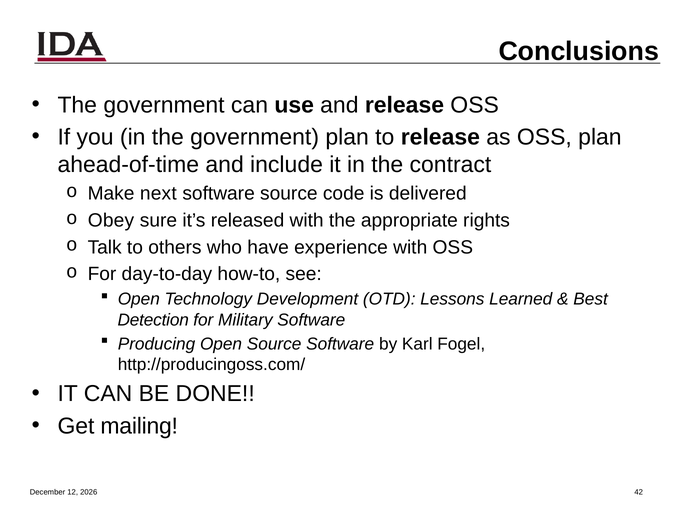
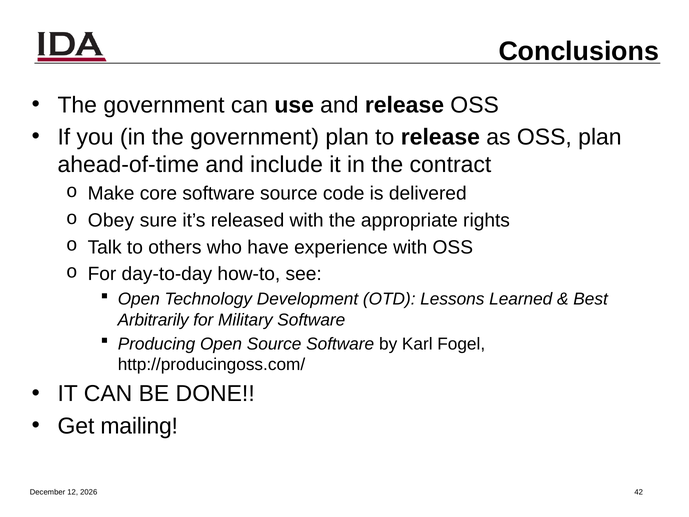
next: next -> core
Detection: Detection -> Arbitrarily
